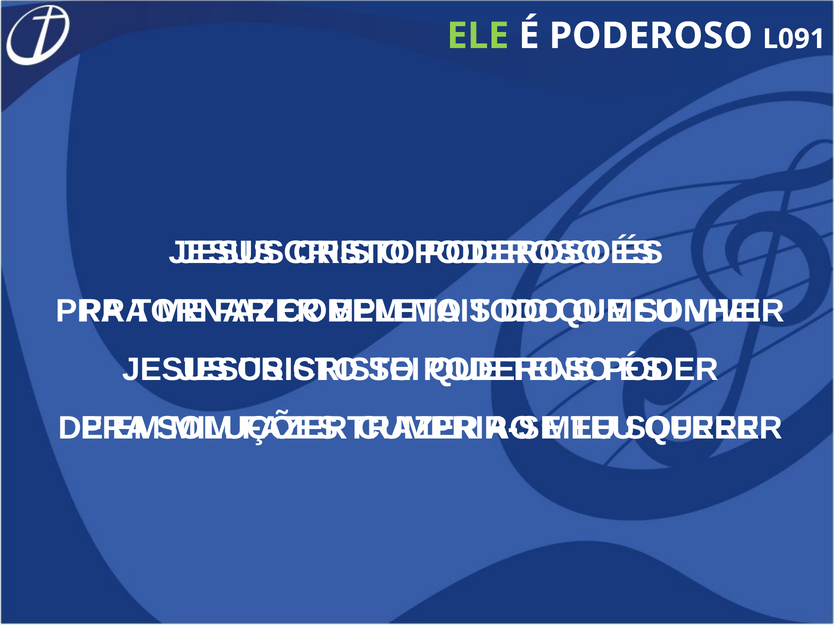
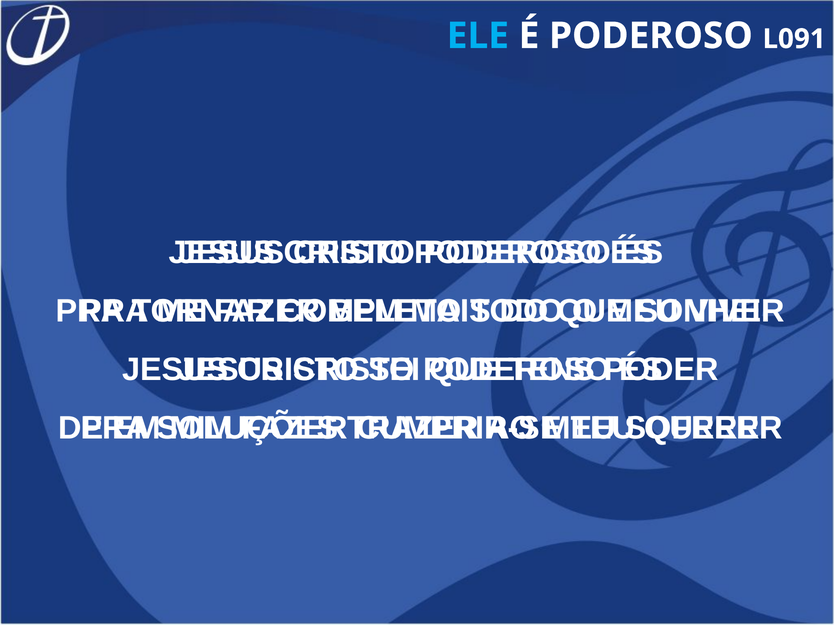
ELE colour: light green -> light blue
